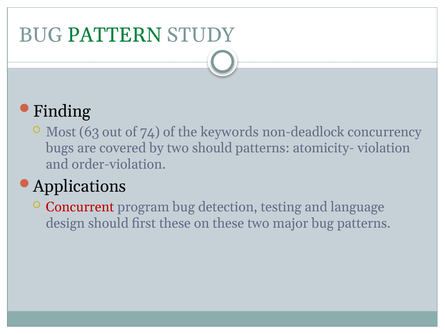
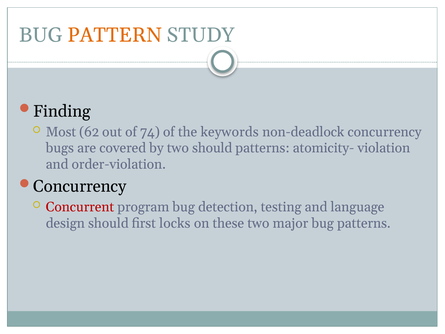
PATTERN colour: green -> orange
63: 63 -> 62
Applications at (80, 186): Applications -> Concurrency
first these: these -> locks
